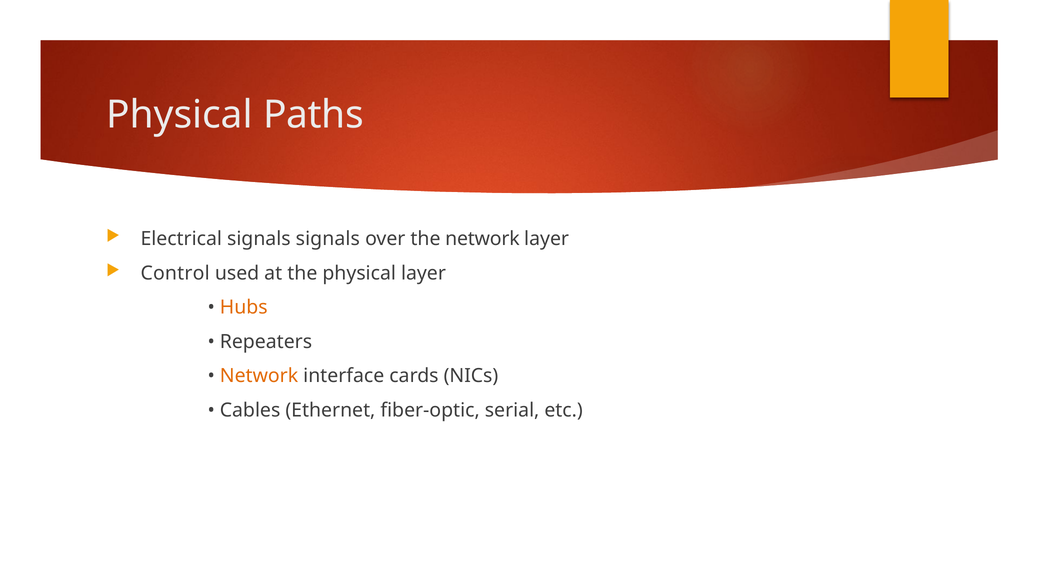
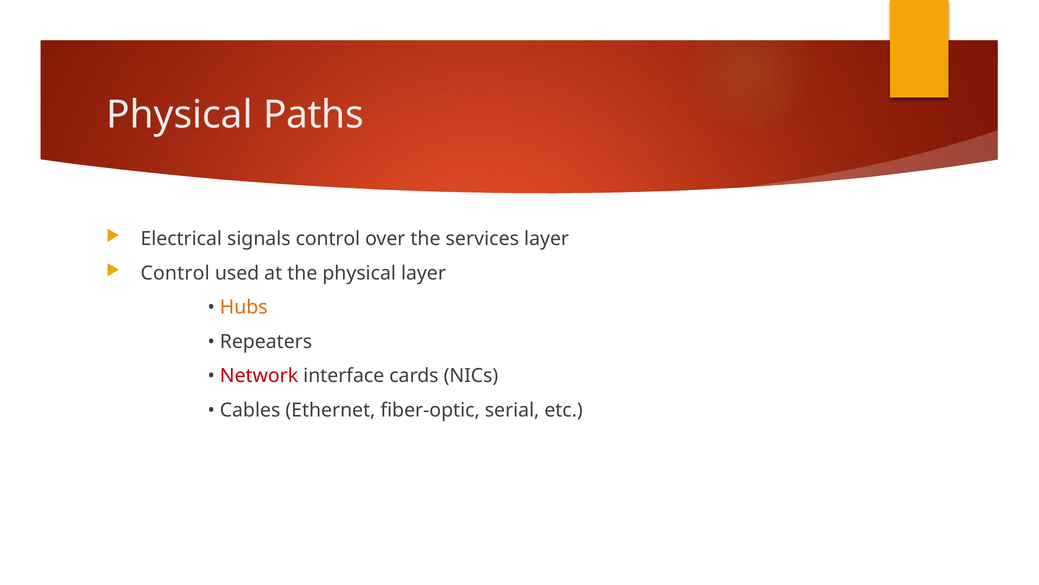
signals signals: signals -> control
the network: network -> services
Network at (259, 376) colour: orange -> red
